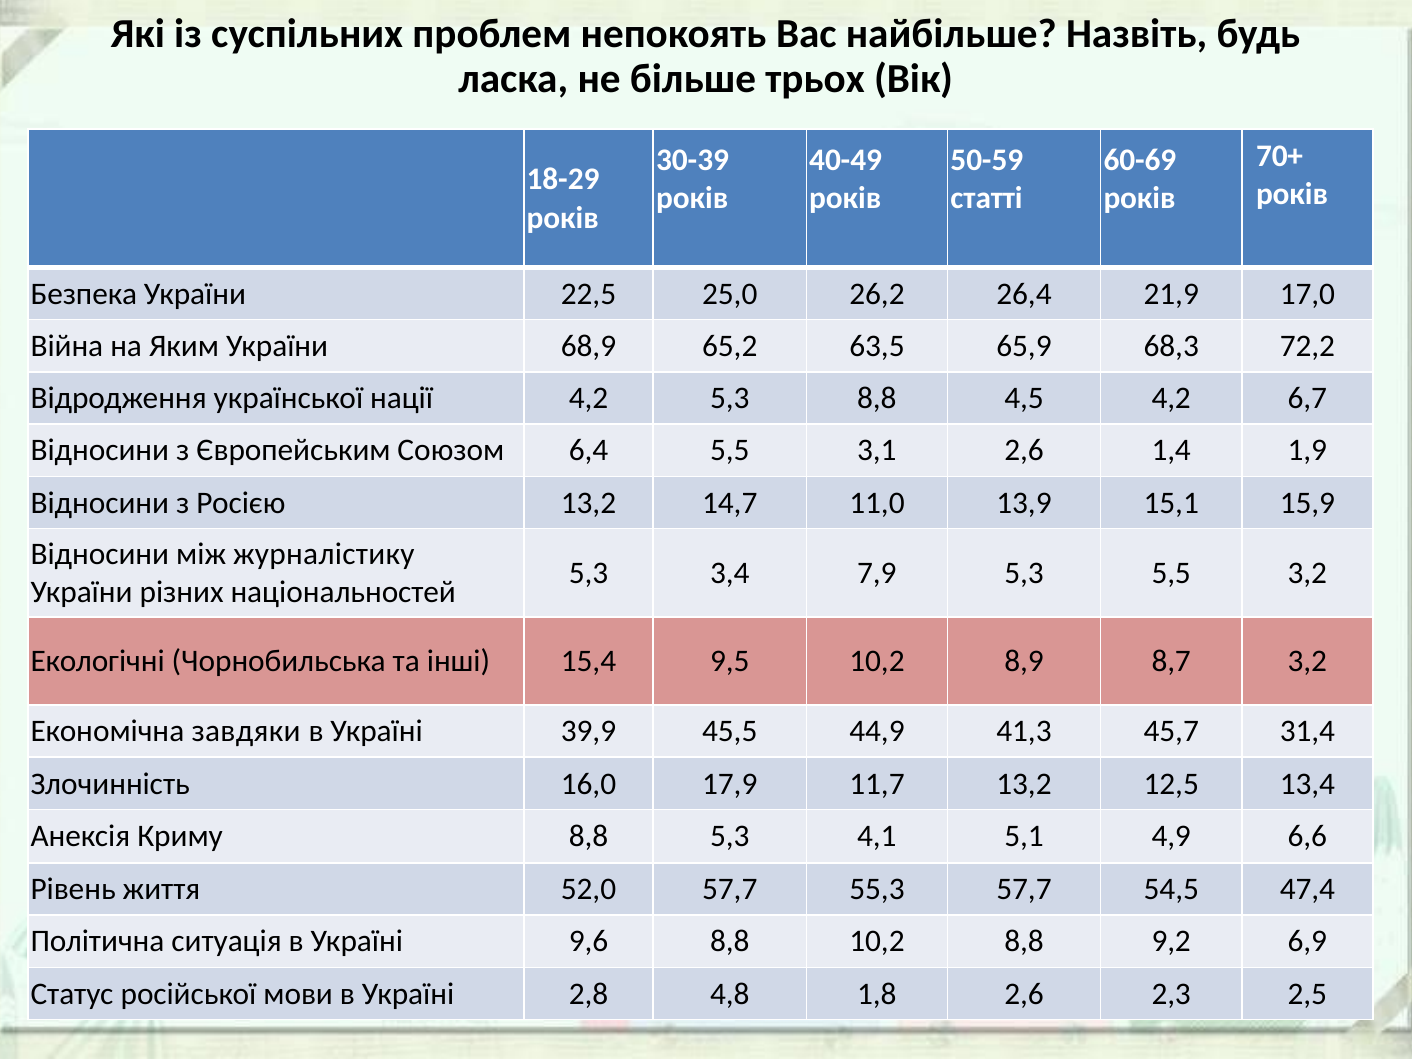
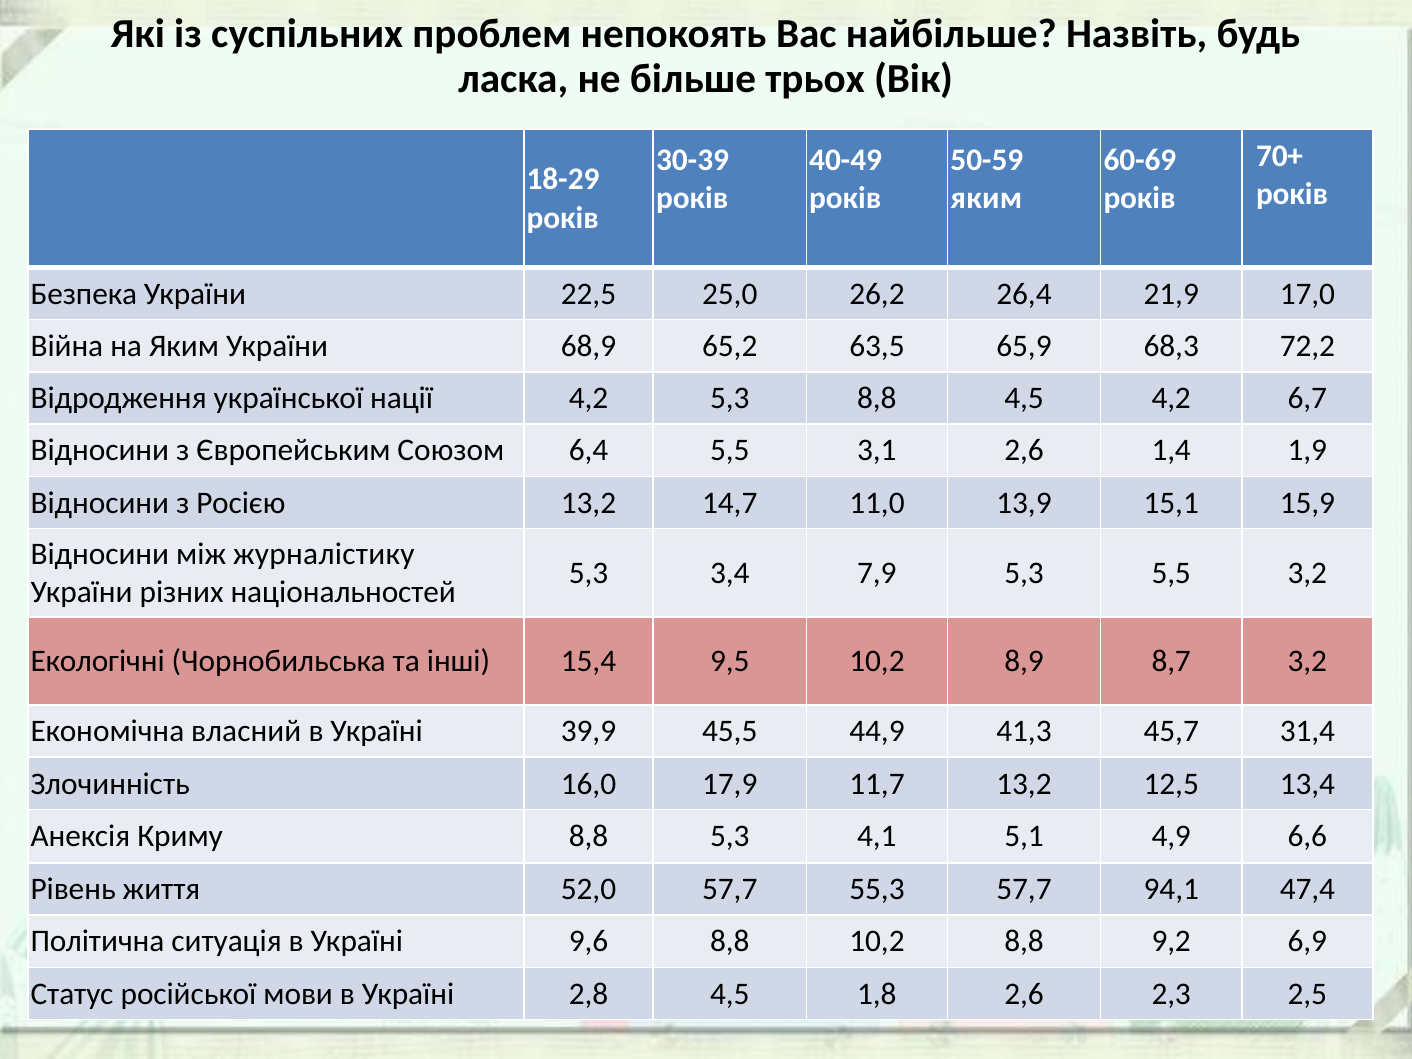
статті at (987, 199): статті -> яким
завдяки: завдяки -> власний
54,5: 54,5 -> 94,1
2,8 4,8: 4,8 -> 4,5
